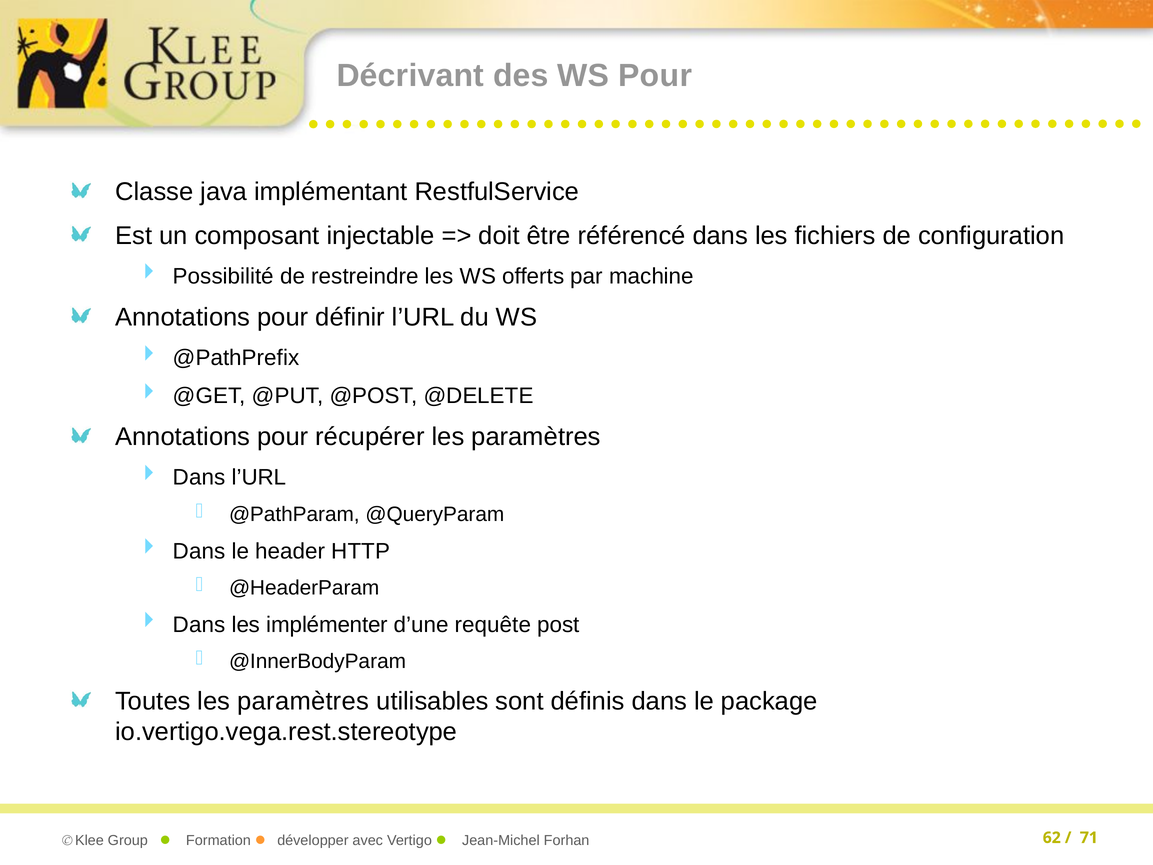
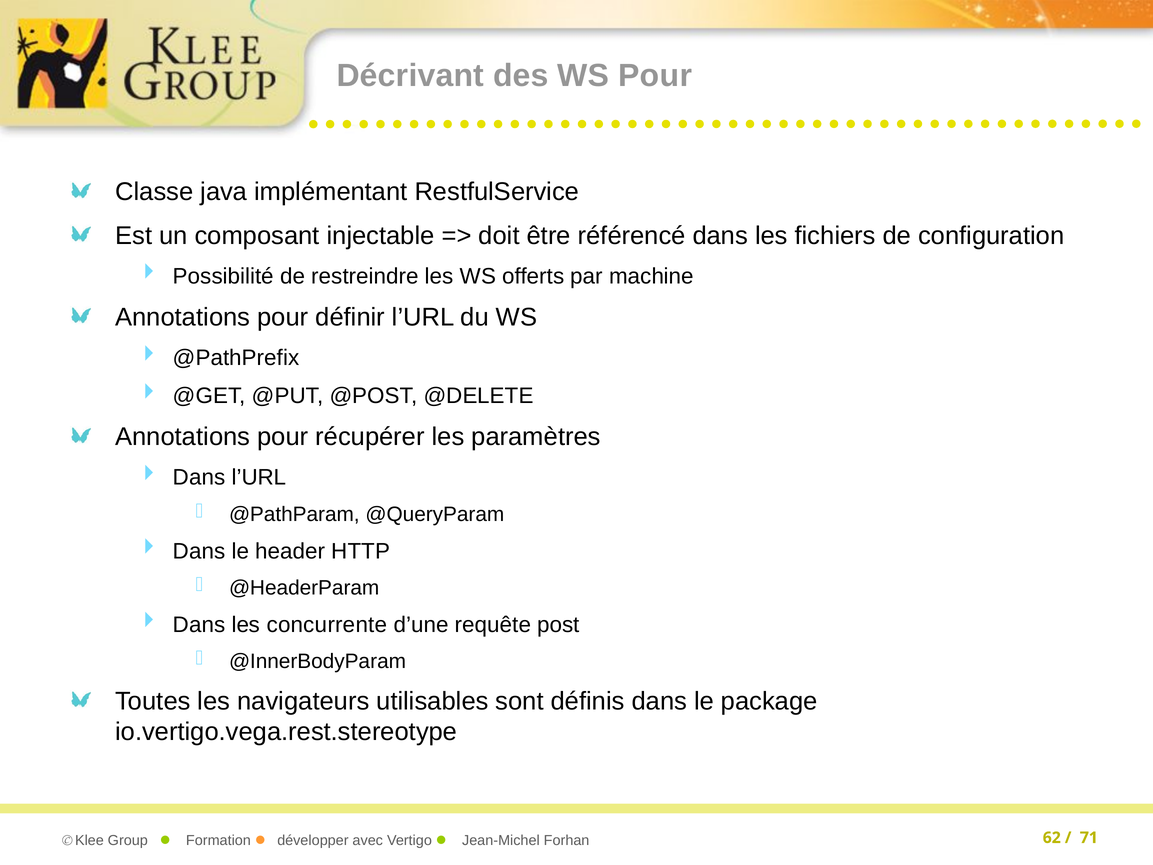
implémenter: implémenter -> concurrente
Toutes les paramètres: paramètres -> navigateurs
